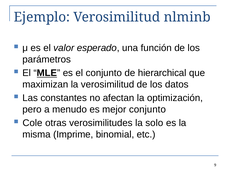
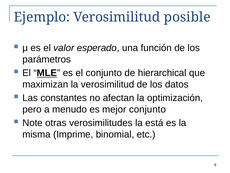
nlminb: nlminb -> posible
Cole: Cole -> Note
solo: solo -> está
